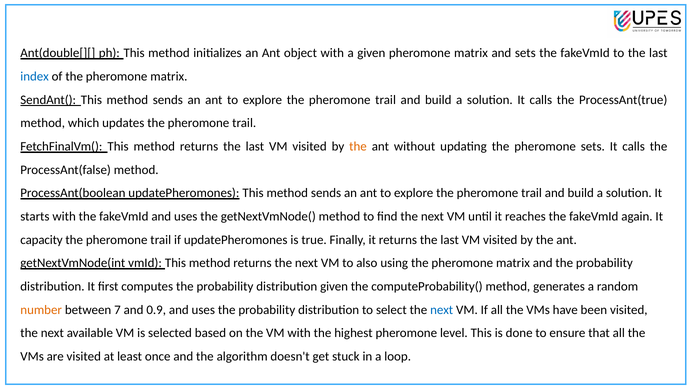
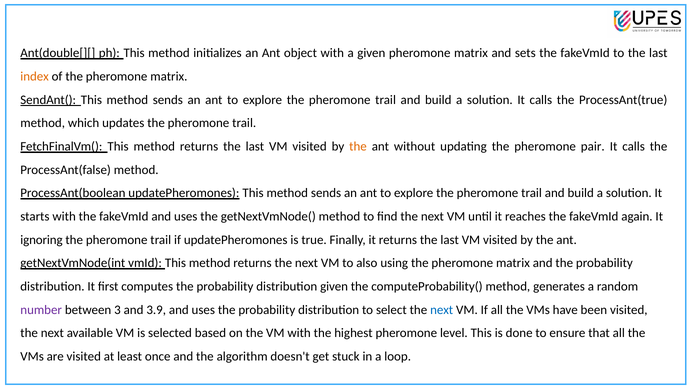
index colour: blue -> orange
pheromone sets: sets -> pair
capacity: capacity -> ignoring
number colour: orange -> purple
7: 7 -> 3
0.9: 0.9 -> 3.9
